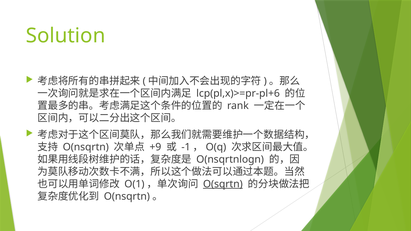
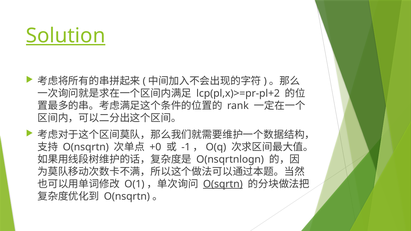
Solution underline: none -> present
lcp(pl,x)>=pr-pl+6: lcp(pl,x)>=pr-pl+6 -> lcp(pl,x)>=pr-pl+2
+9: +9 -> +0
